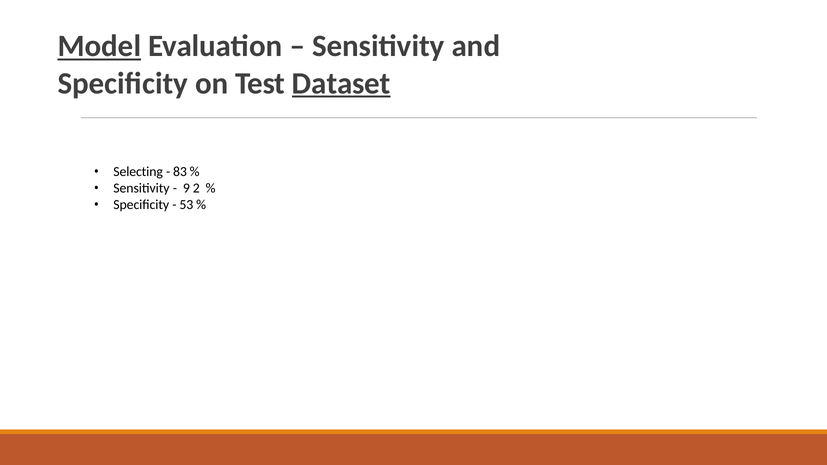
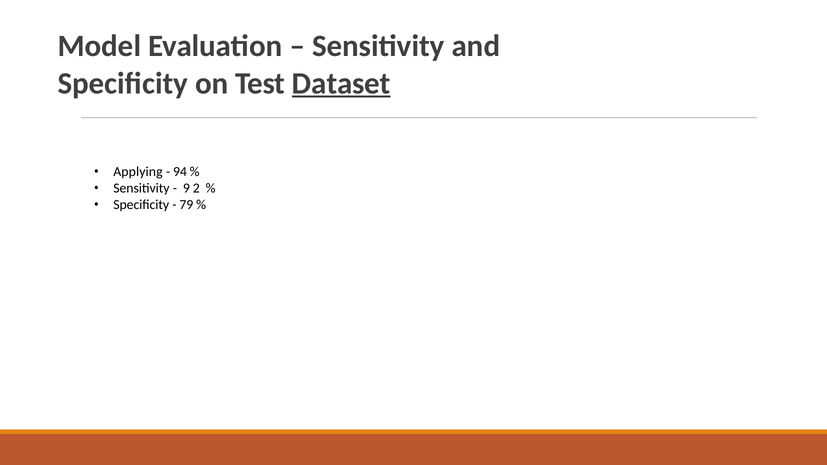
Model underline: present -> none
Selecting: Selecting -> Applying
83: 83 -> 94
53: 53 -> 79
